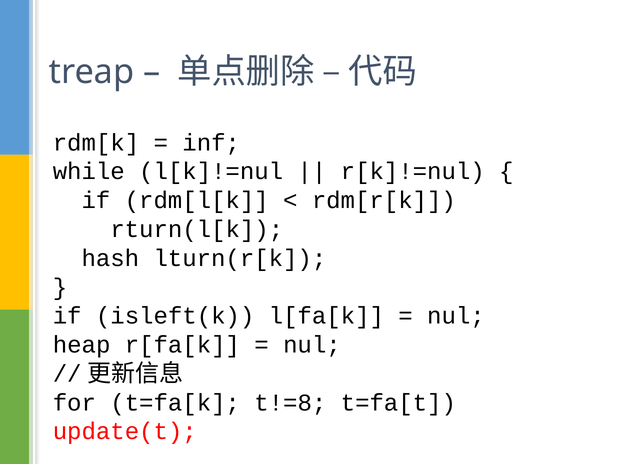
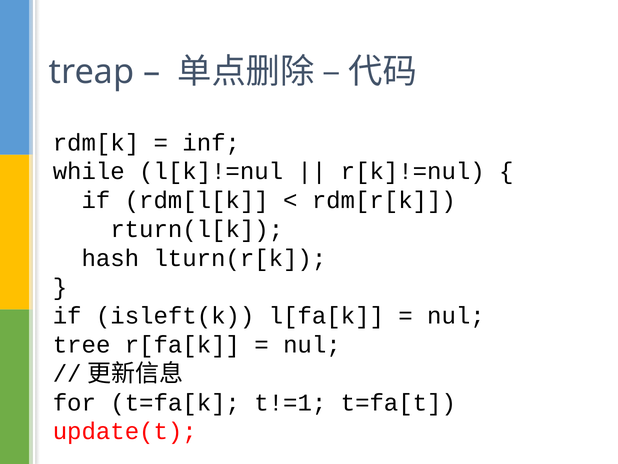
heap: heap -> tree
t!=8: t!=8 -> t!=1
